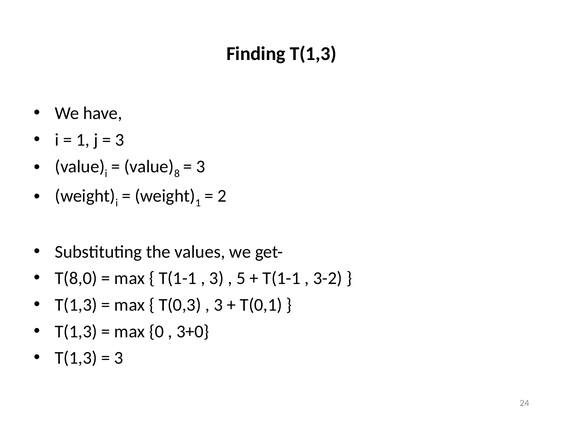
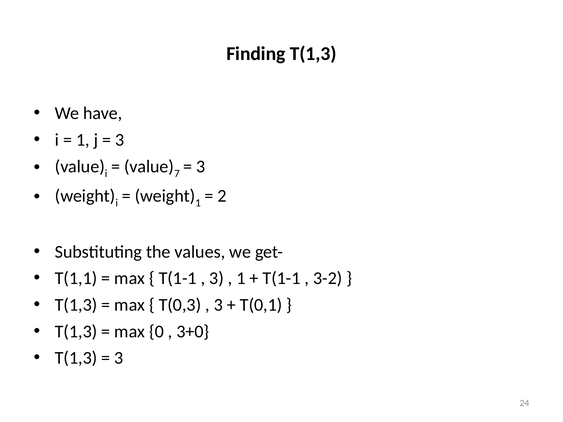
8: 8 -> 7
T(8,0: T(8,0 -> T(1,1
5 at (241, 278): 5 -> 1
